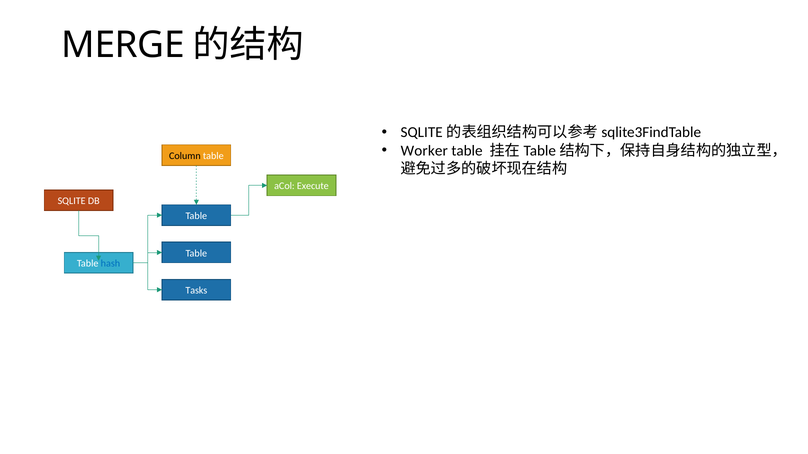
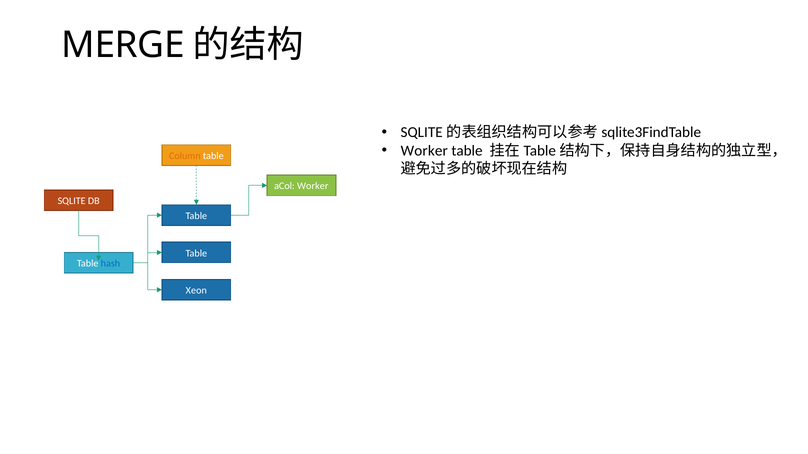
Column colour: black -> orange
aCol Execute: Execute -> Worker
Tasks: Tasks -> Xeon
